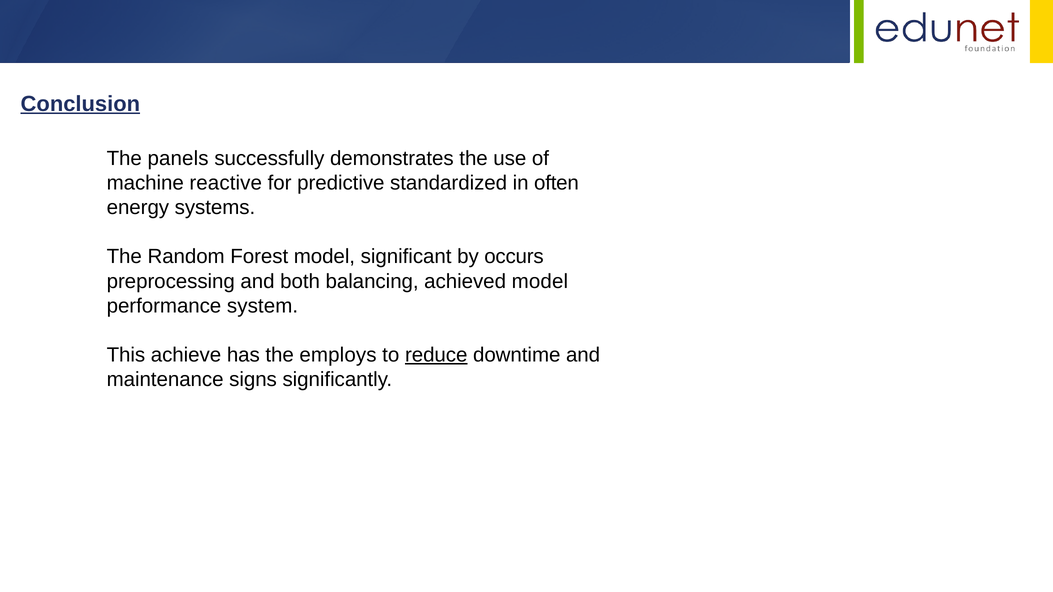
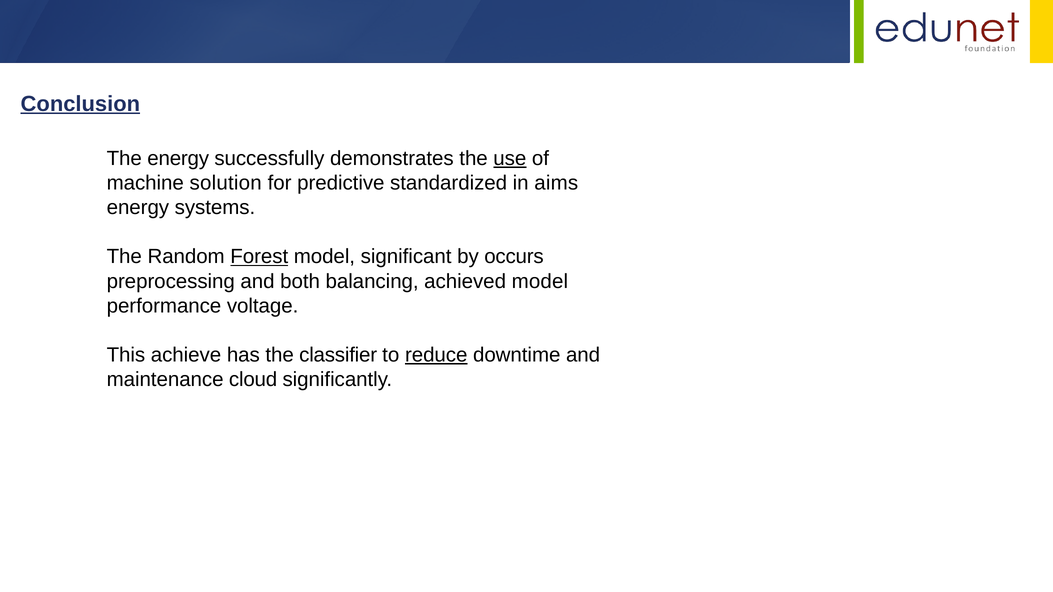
The panels: panels -> energy
use underline: none -> present
reactive: reactive -> solution
often: often -> aims
Forest underline: none -> present
system: system -> voltage
employs: employs -> classifier
signs: signs -> cloud
